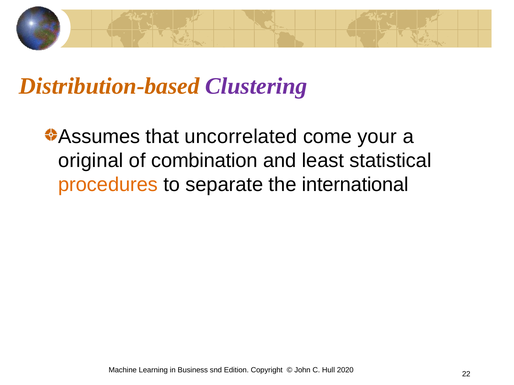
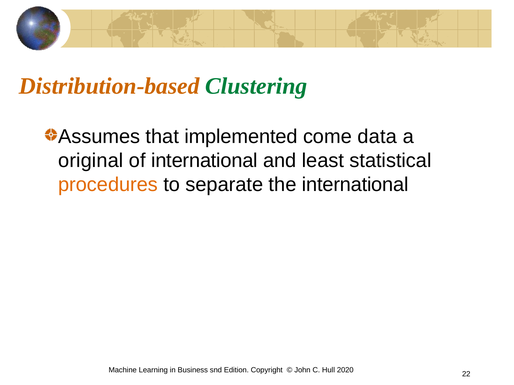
Clustering colour: purple -> green
uncorrelated: uncorrelated -> implemented
your: your -> data
of combination: combination -> international
